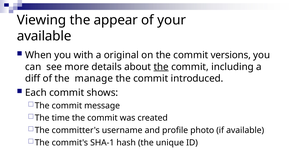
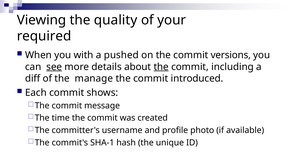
appear: appear -> quality
available at (44, 36): available -> required
original: original -> pushed
see underline: none -> present
